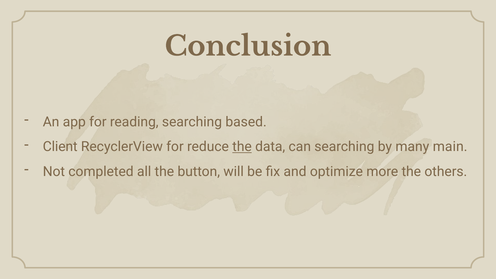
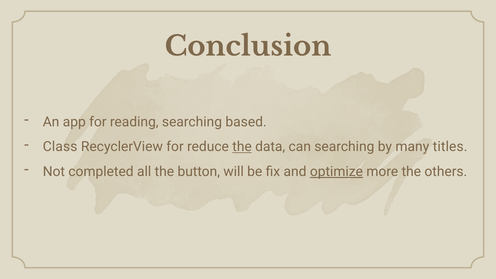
Client: Client -> Class
main: main -> titles
optimize underline: none -> present
